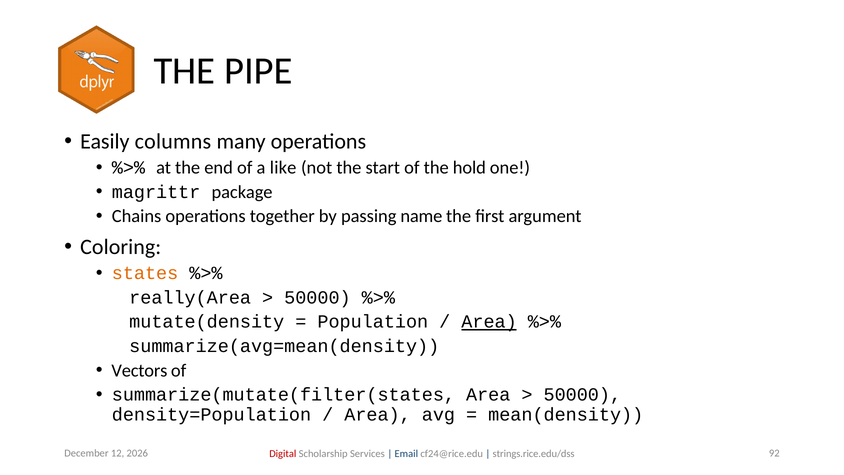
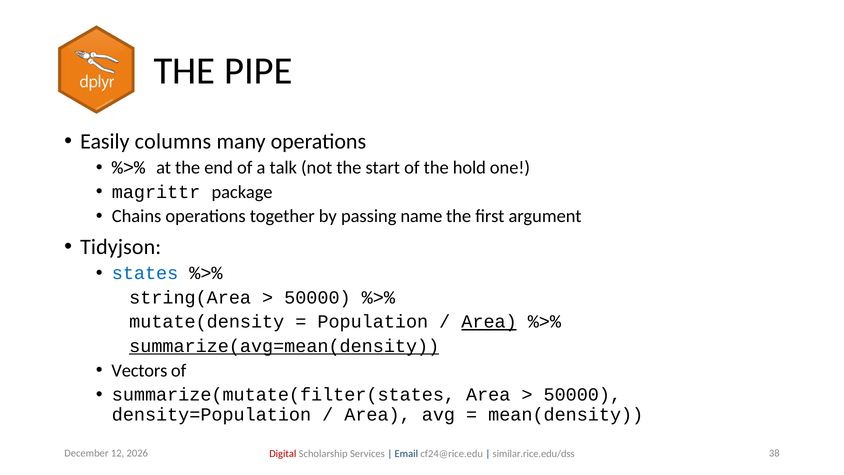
like: like -> talk
Coloring: Coloring -> Tidyjson
states colour: orange -> blue
really(Area: really(Area -> string(Area
summarize(avg=mean(density underline: none -> present
92: 92 -> 38
strings.rice.edu/dss: strings.rice.edu/dss -> similar.rice.edu/dss
